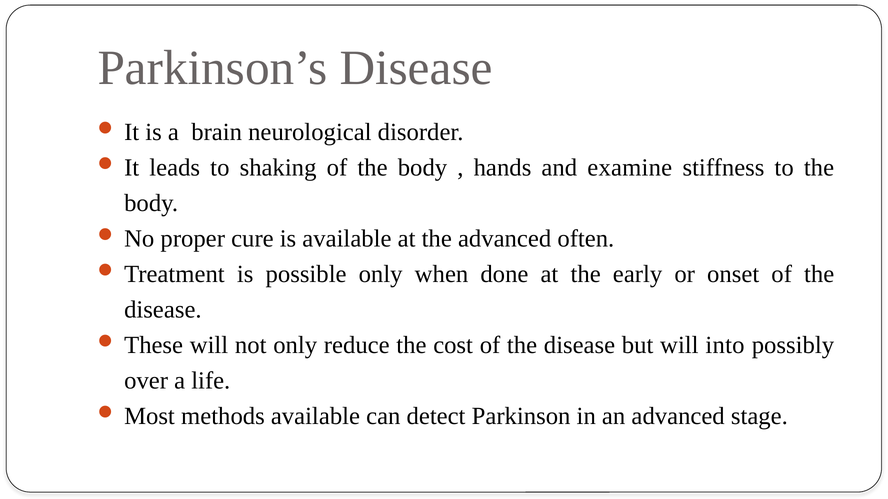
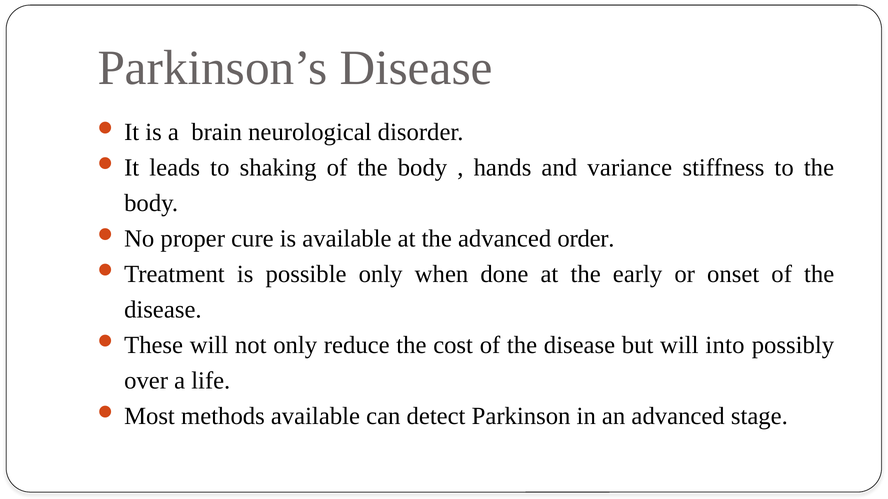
examine: examine -> variance
often: often -> order
